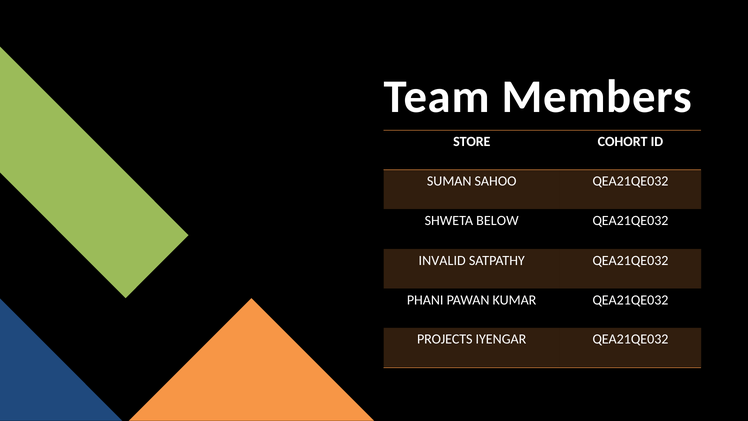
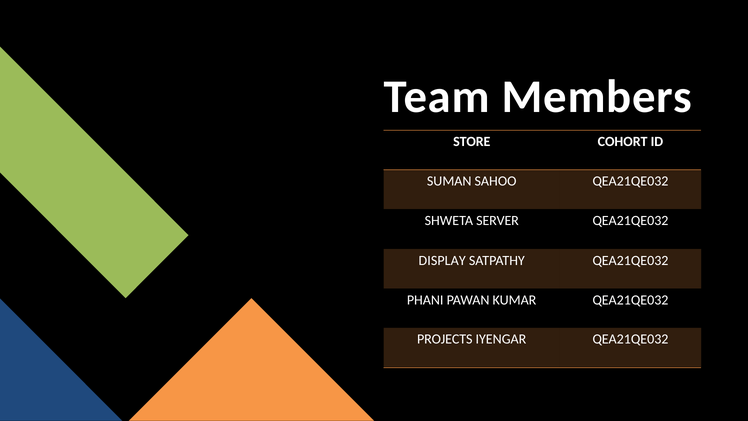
BELOW: BELOW -> SERVER
INVALID: INVALID -> DISPLAY
